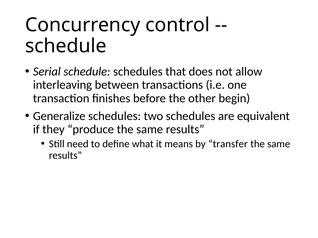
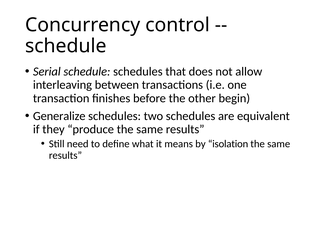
transfer: transfer -> isolation
